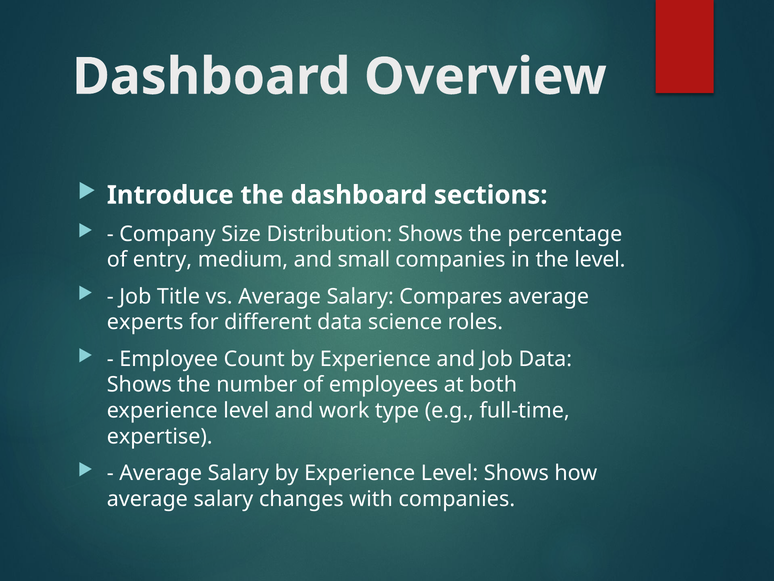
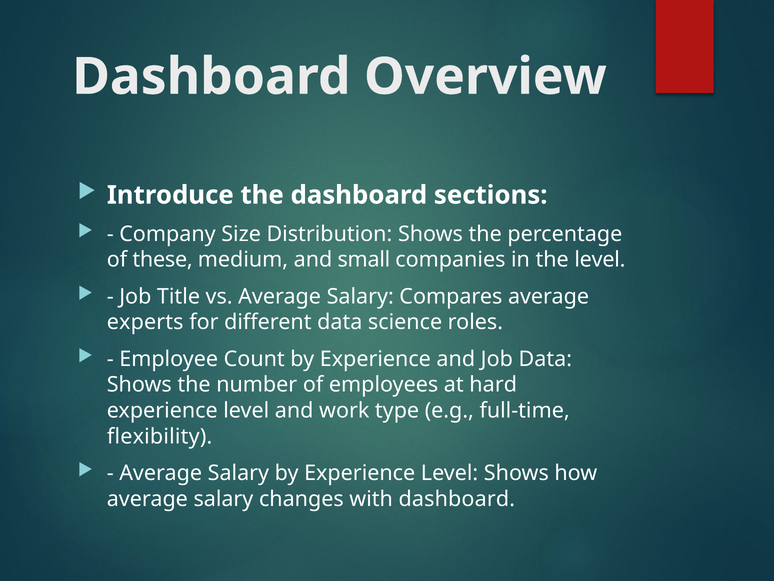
entry: entry -> these
both: both -> hard
expertise: expertise -> flexibility
with companies: companies -> dashboard
